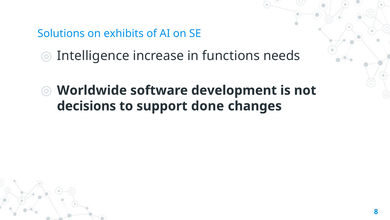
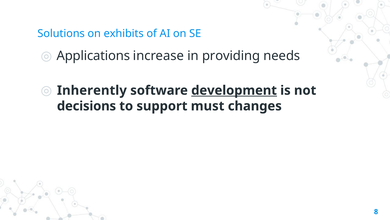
Intelligence: Intelligence -> Applications
functions: functions -> providing
Worldwide: Worldwide -> Inherently
development underline: none -> present
done: done -> must
